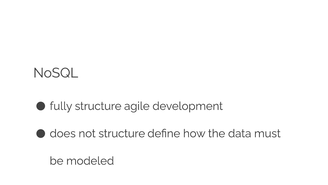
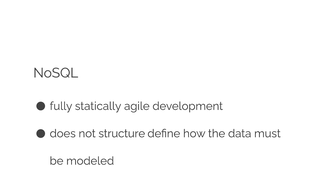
fully structure: structure -> statically
